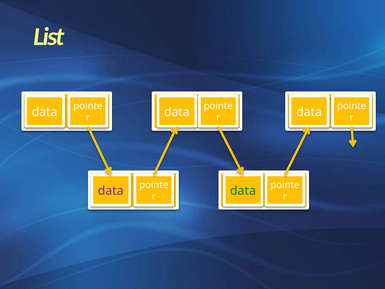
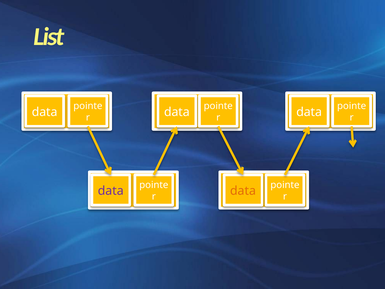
data at (243, 191) colour: green -> orange
